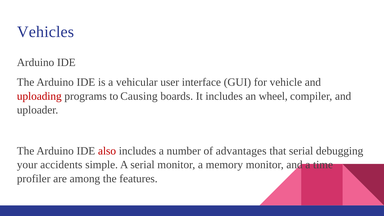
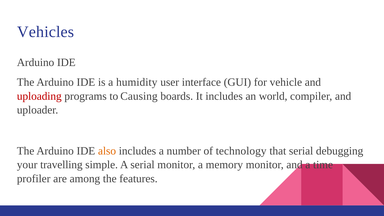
vehicular: vehicular -> humidity
wheel: wheel -> world
also colour: red -> orange
advantages: advantages -> technology
accidents: accidents -> travelling
